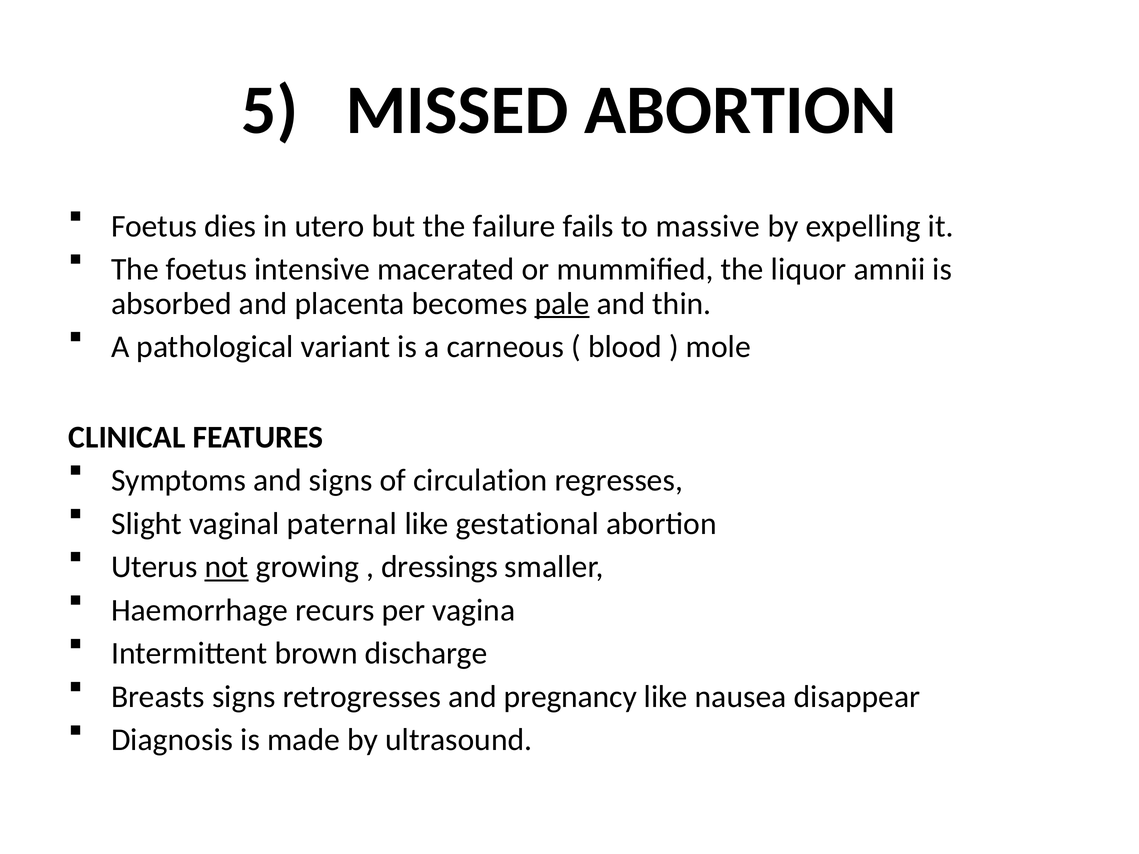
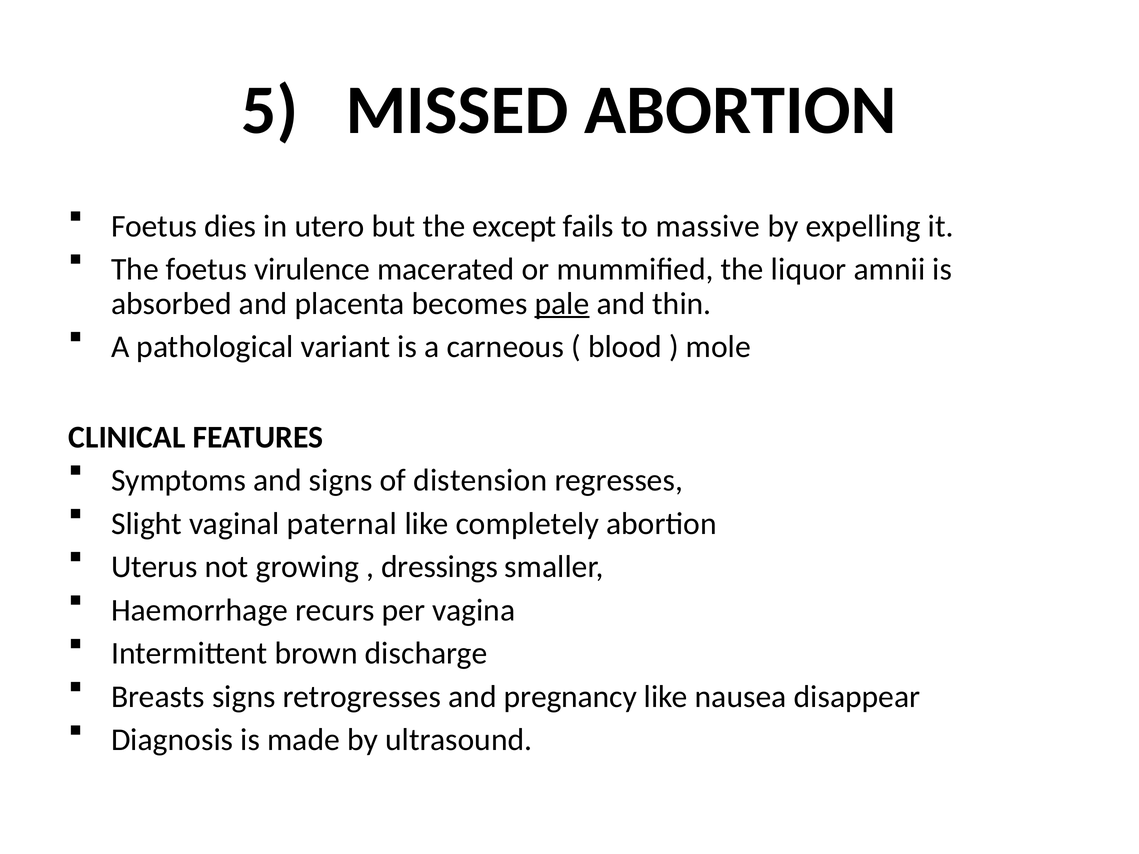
failure: failure -> except
intensive: intensive -> virulence
circulation: circulation -> distension
gestational: gestational -> completely
not underline: present -> none
